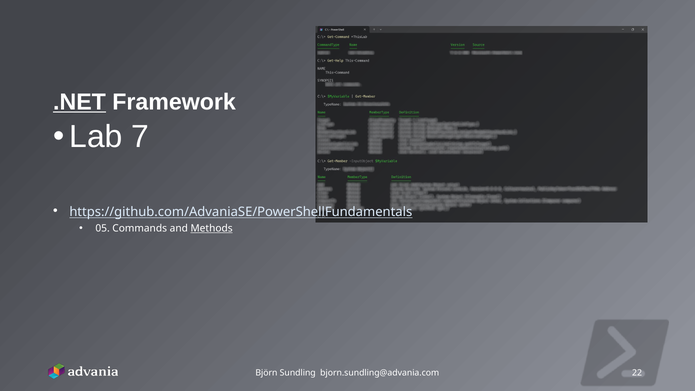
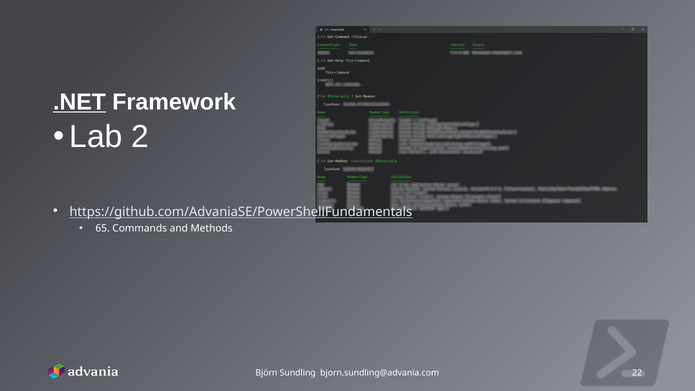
7: 7 -> 2
05: 05 -> 65
Methods underline: present -> none
